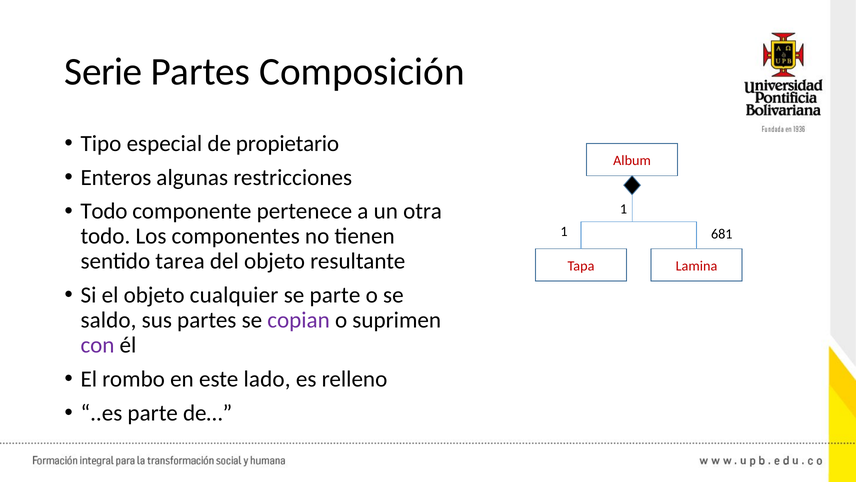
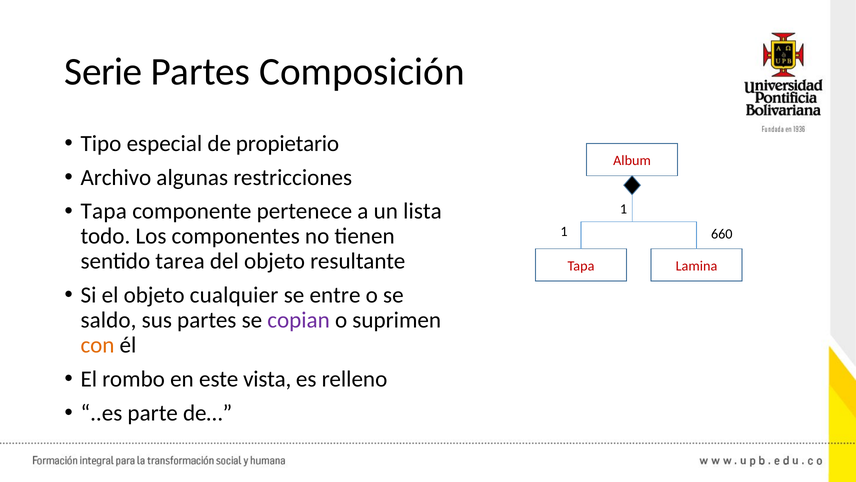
Enteros: Enteros -> Archivo
Todo at (104, 211): Todo -> Tapa
otra: otra -> lista
681: 681 -> 660
se parte: parte -> entre
con colour: purple -> orange
lado: lado -> vista
